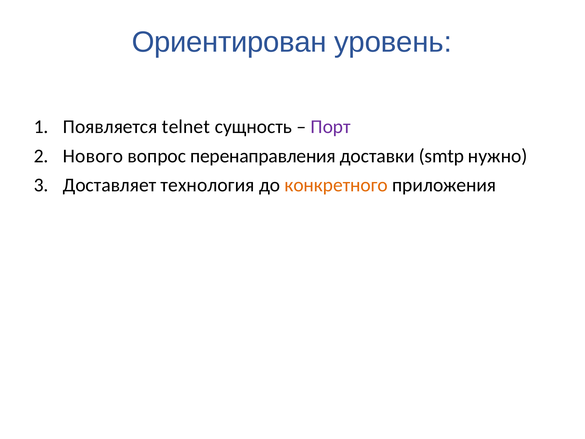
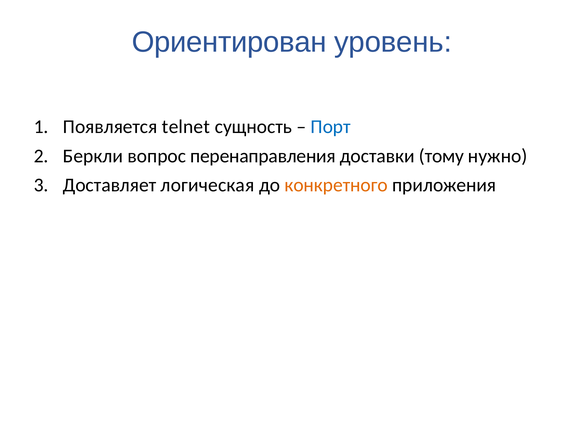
Порт colour: purple -> blue
Нового: Нового -> Беркли
smtp: smtp -> тому
технология: технология -> логическая
